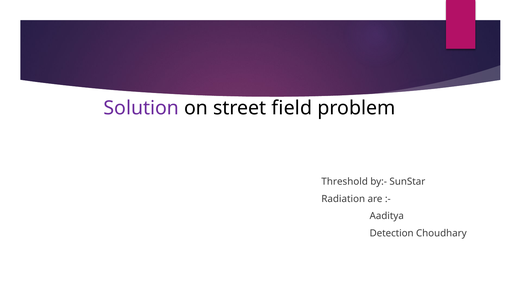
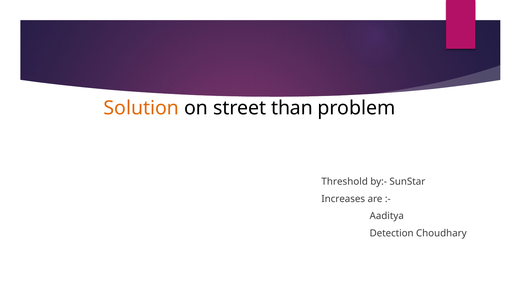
Solution colour: purple -> orange
field: field -> than
Radiation: Radiation -> Increases
